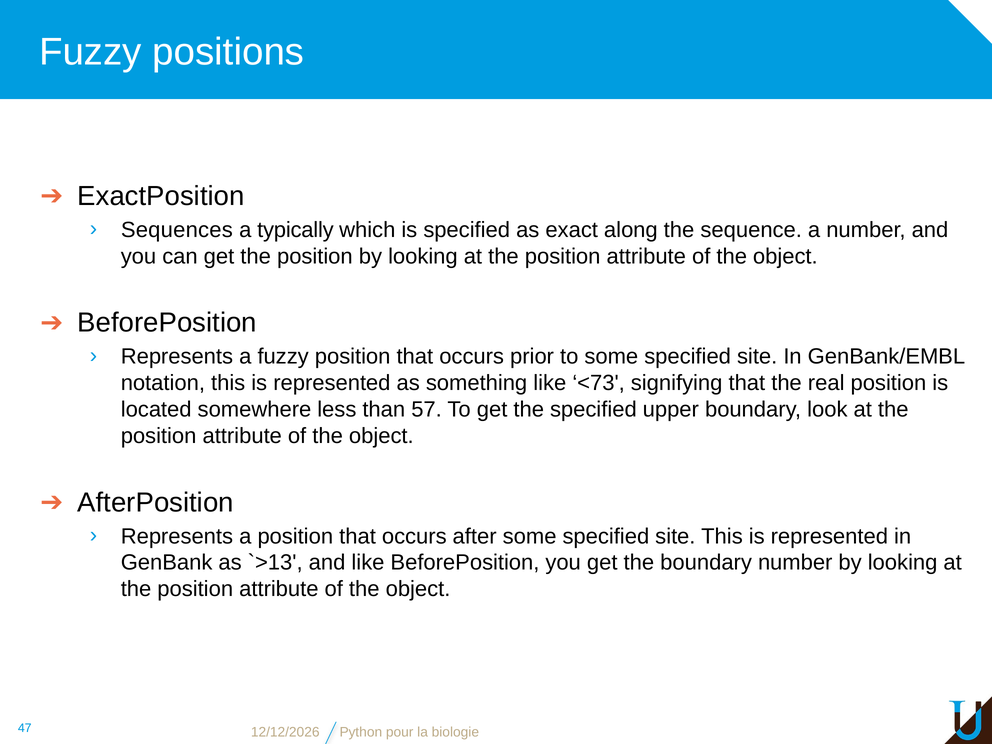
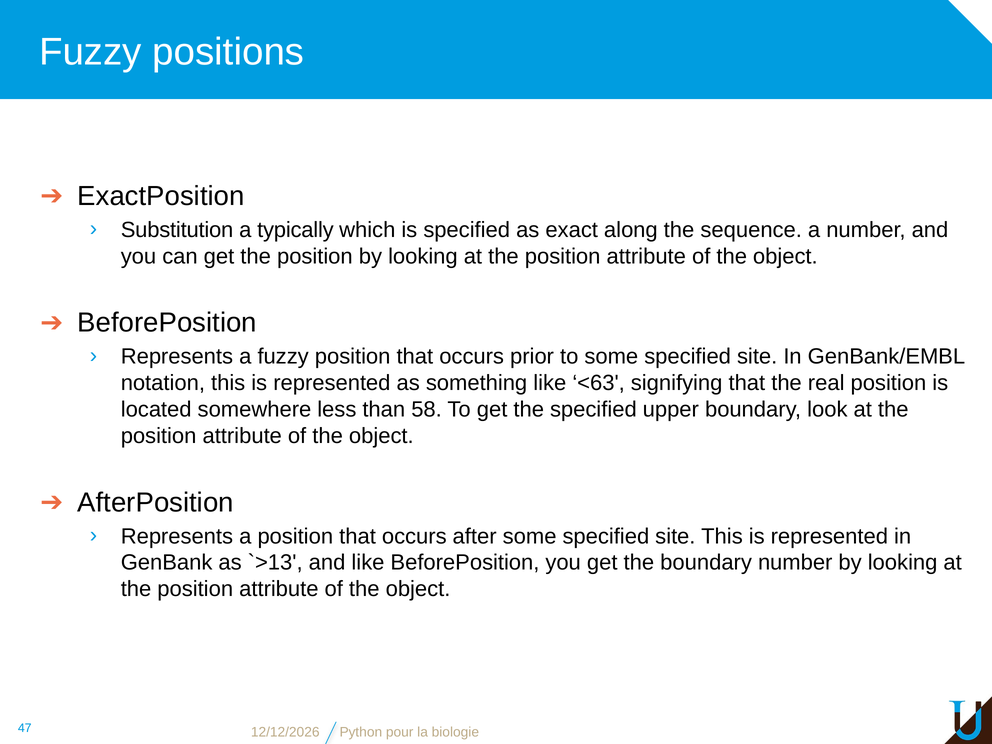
Sequences: Sequences -> Substitution
<73: <73 -> <63
57: 57 -> 58
